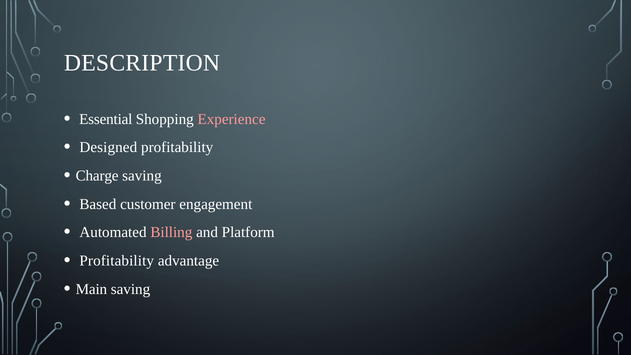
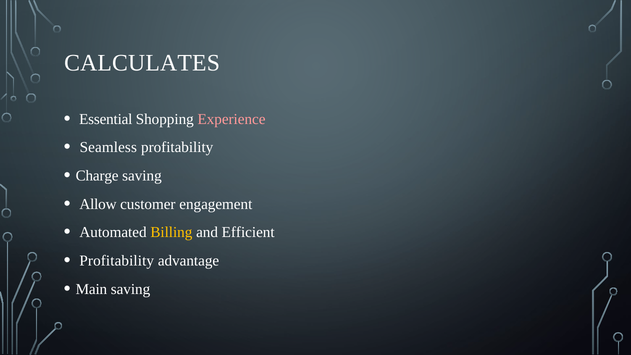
DESCRIPTION: DESCRIPTION -> CALCULATES
Designed: Designed -> Seamless
Based: Based -> Allow
Billing colour: pink -> yellow
Platform: Platform -> Efficient
